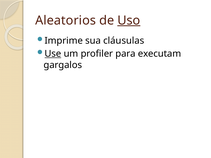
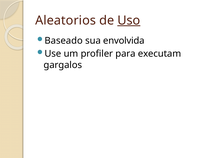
Imprime: Imprime -> Baseado
cláusulas: cláusulas -> envolvida
Use underline: present -> none
